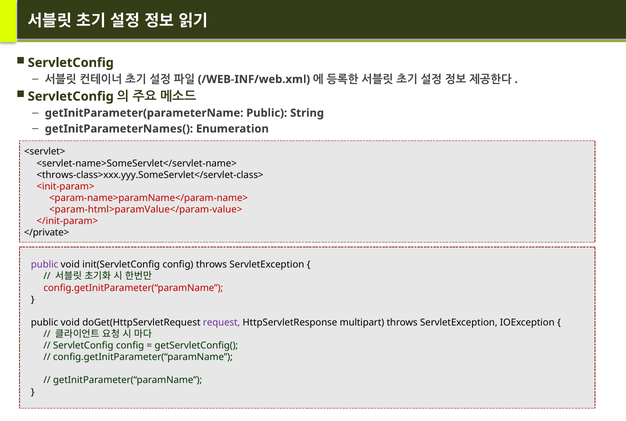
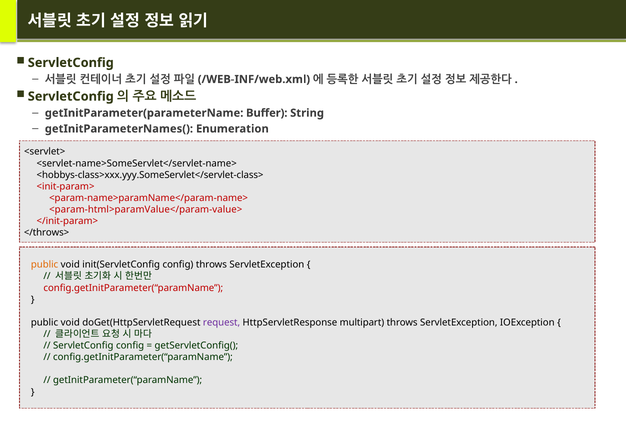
getInitParameter(parameterName Public: Public -> Buffer
<throws-class>xxx.yyy.SomeServlet</servlet-class>: <throws-class>xxx.yyy.SomeServlet</servlet-class> -> <hobbys-class>xxx.yyy.SomeServlet</servlet-class>
</private>: </private> -> </throws>
public at (45, 265) colour: purple -> orange
